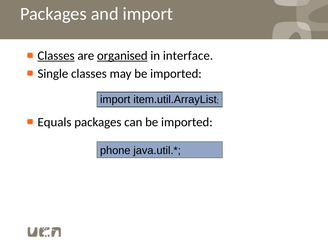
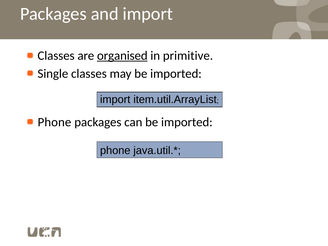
Classes at (56, 56) underline: present -> none
interface: interface -> primitive
Equals at (54, 122): Equals -> Phone
